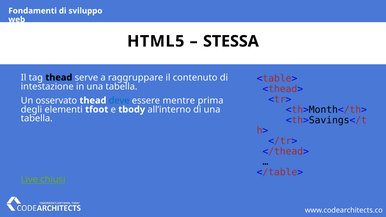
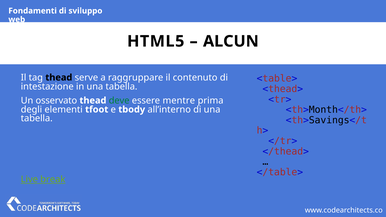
STESSA: STESSA -> ALCUN
deve colour: blue -> green
chiusi: chiusi -> break
